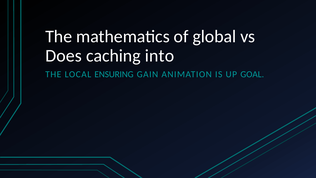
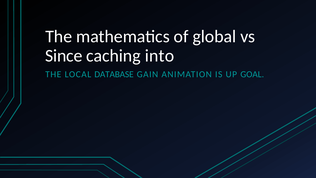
Does: Does -> Since
ENSURING: ENSURING -> DATABASE
